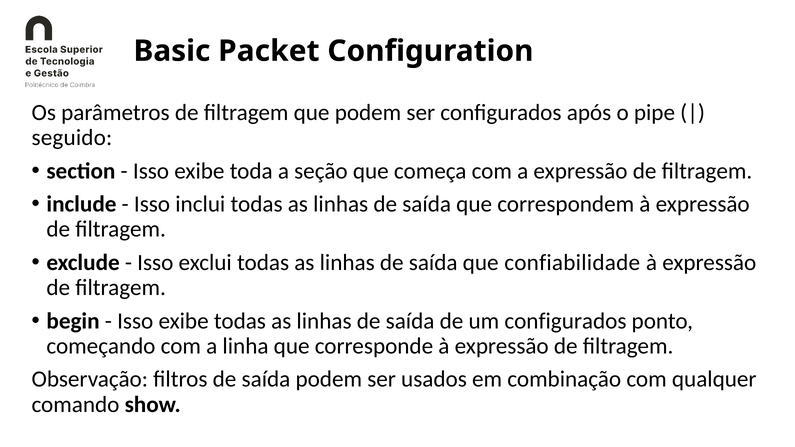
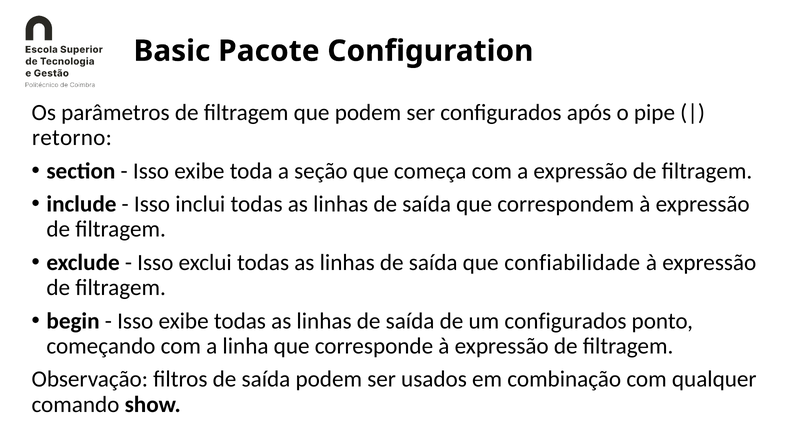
Packet: Packet -> Pacote
seguido: seguido -> retorno
